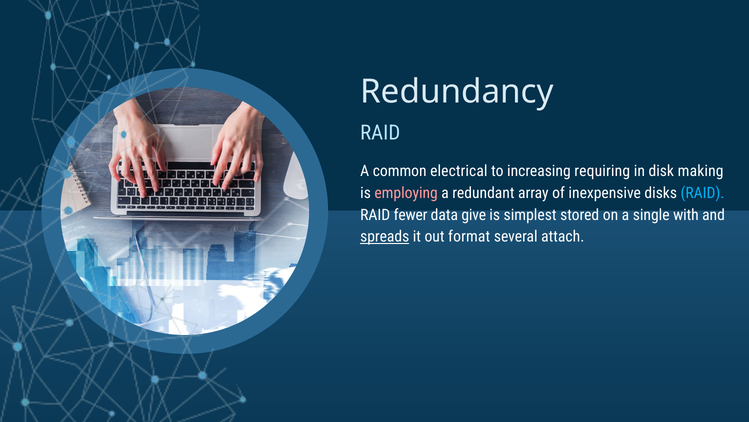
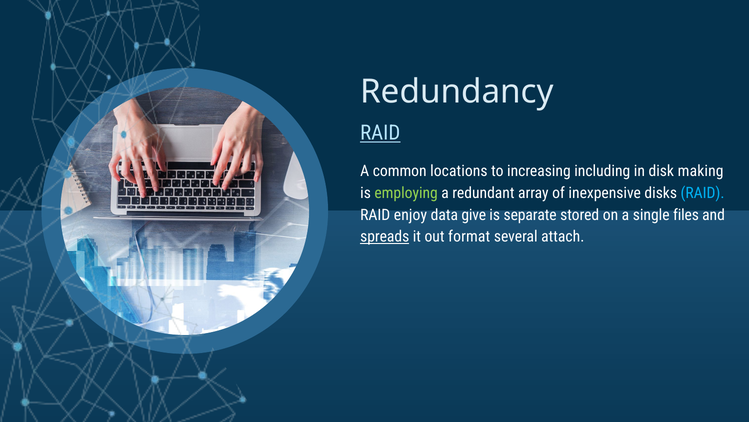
RAID at (380, 133) underline: none -> present
electrical: electrical -> locations
requiring: requiring -> including
employing colour: pink -> light green
fewer: fewer -> enjoy
simplest: simplest -> separate
with: with -> files
